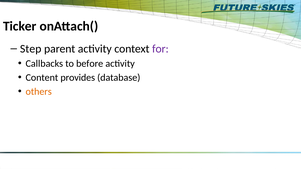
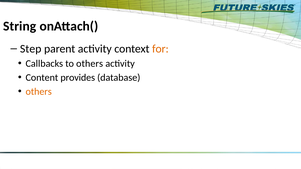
Ticker: Ticker -> String
for colour: purple -> orange
to before: before -> others
